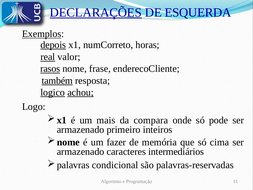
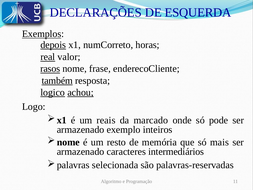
DECLARAÇÕES underline: present -> none
mais: mais -> reais
compara: compara -> marcado
primeiro: primeiro -> exemplo
fazer: fazer -> resto
cima: cima -> mais
condicional: condicional -> selecionada
